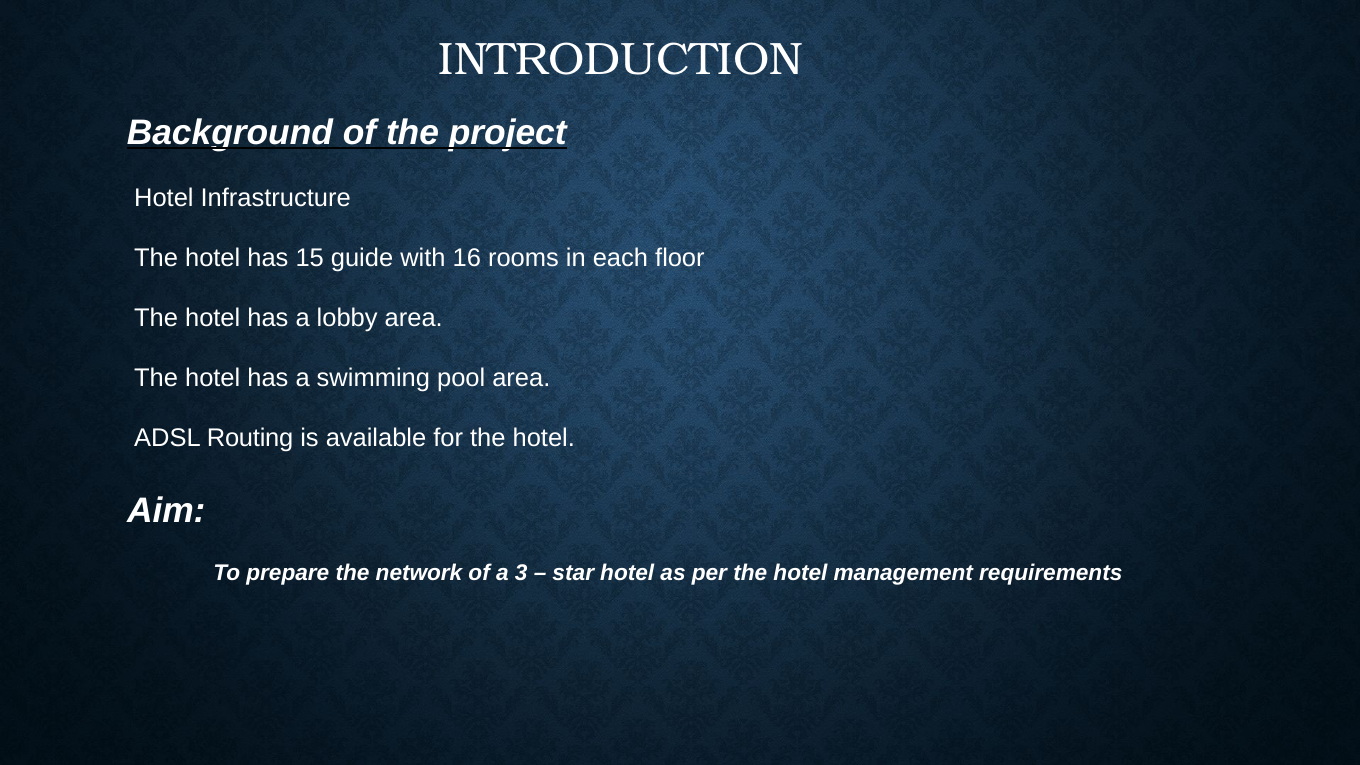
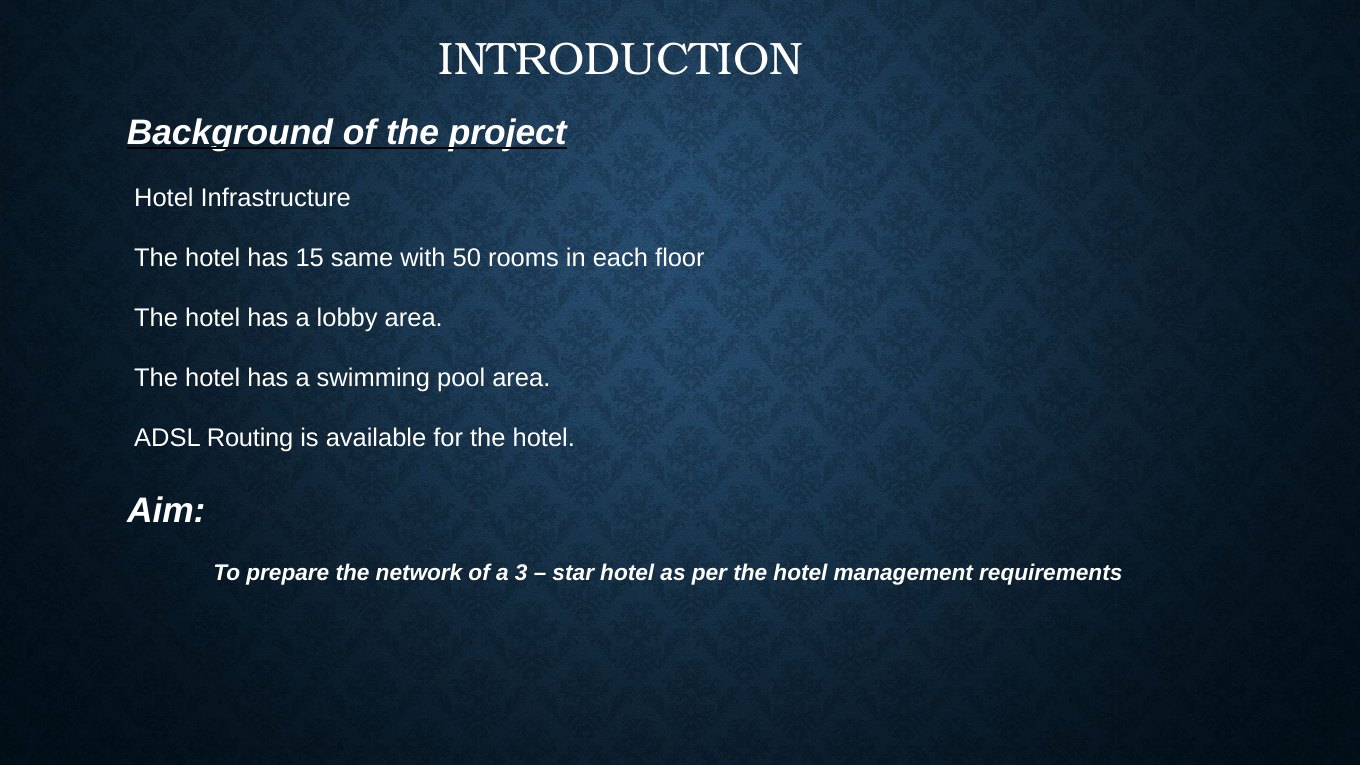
guide: guide -> same
16: 16 -> 50
